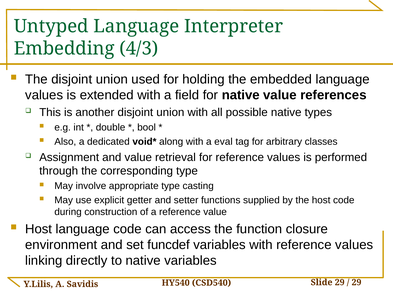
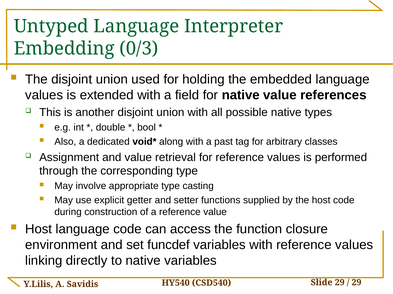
4/3: 4/3 -> 0/3
eval: eval -> past
